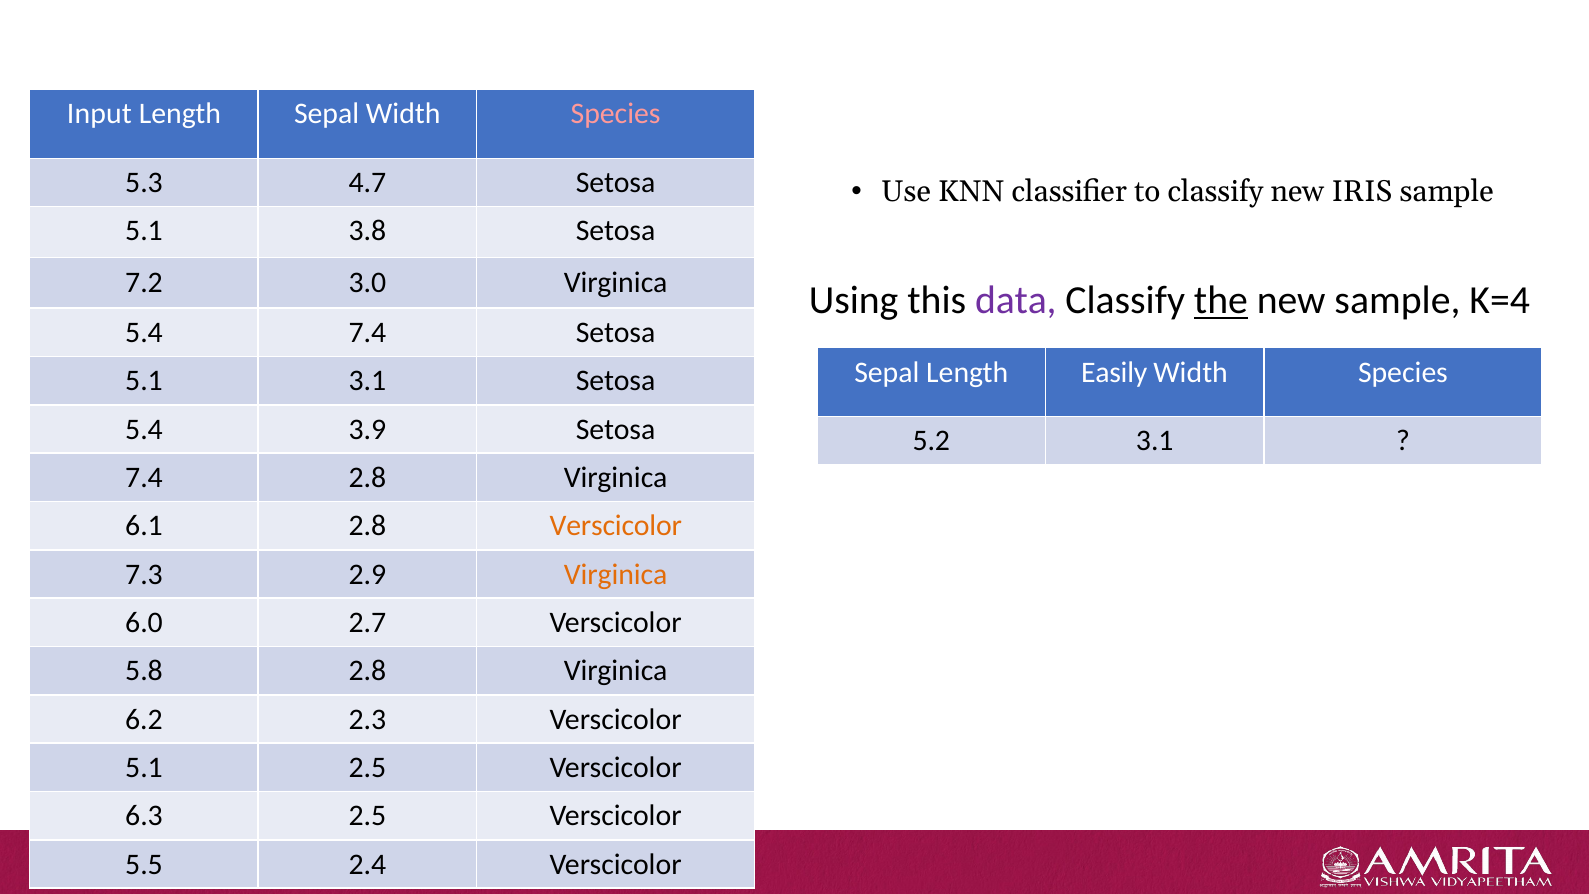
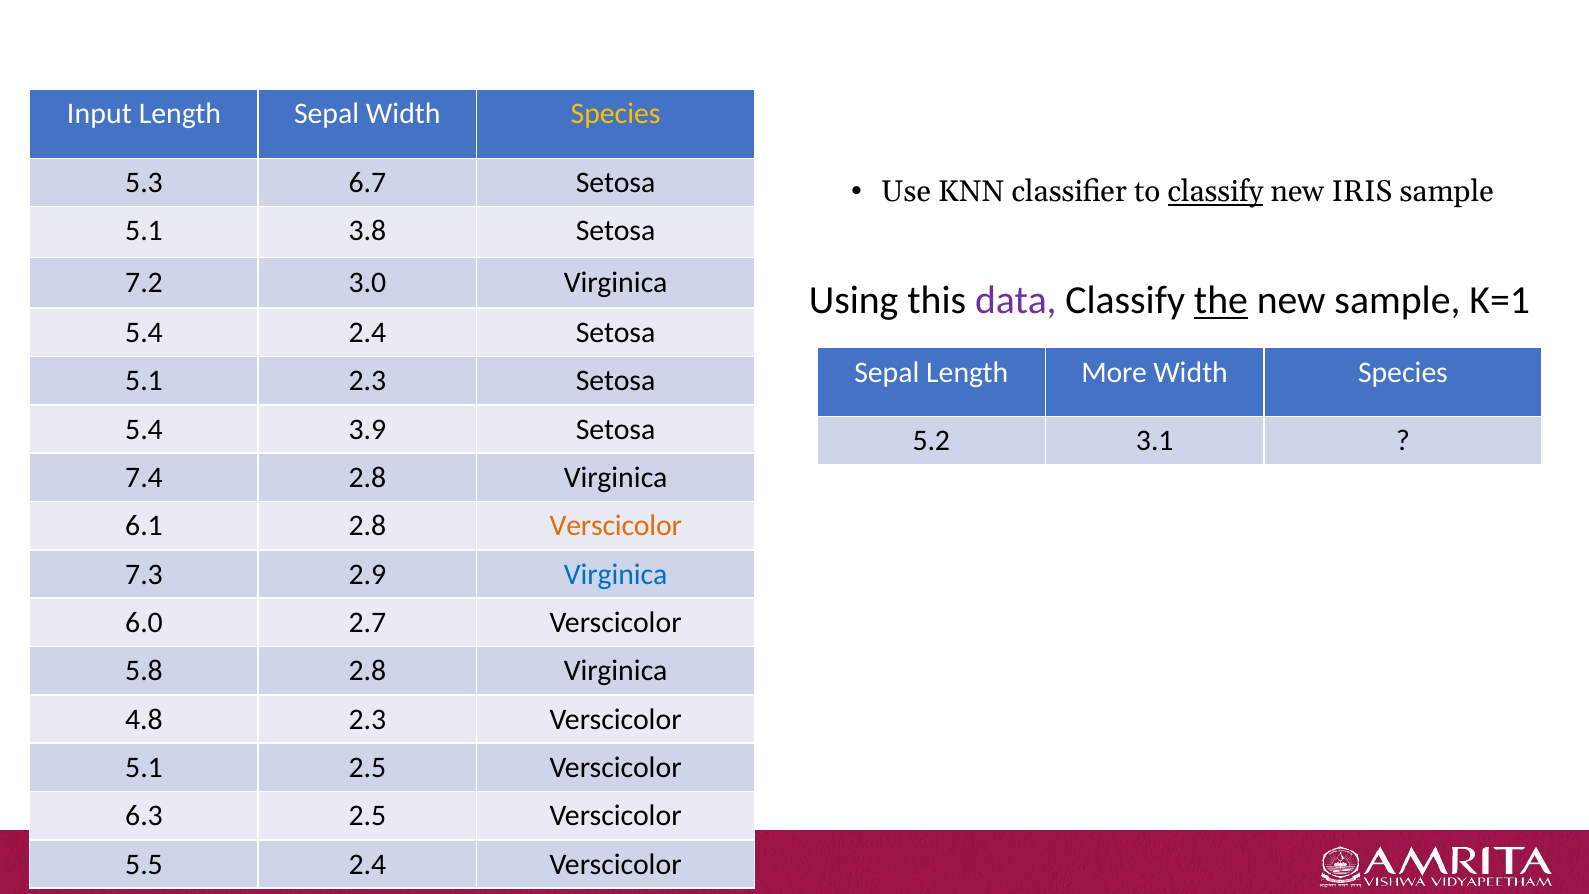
Species at (616, 114) colour: pink -> yellow
4.7: 4.7 -> 6.7
classify at (1215, 192) underline: none -> present
K=4: K=4 -> K=1
5.4 7.4: 7.4 -> 2.4
Easily: Easily -> More
5.1 3.1: 3.1 -> 2.3
Virginica at (616, 574) colour: orange -> blue
6.2: 6.2 -> 4.8
